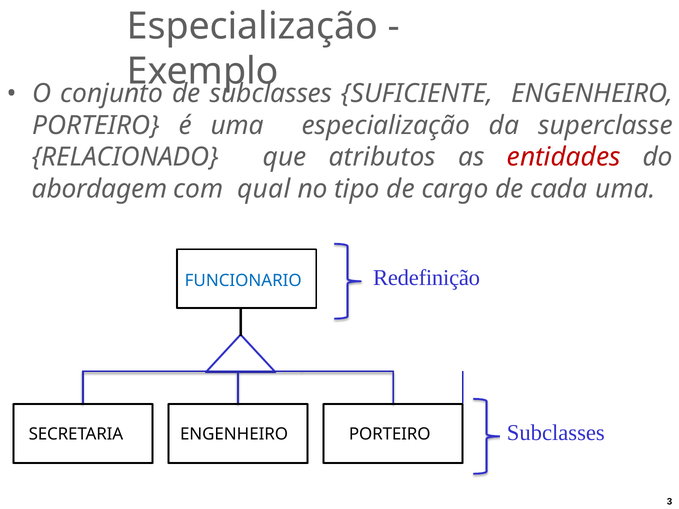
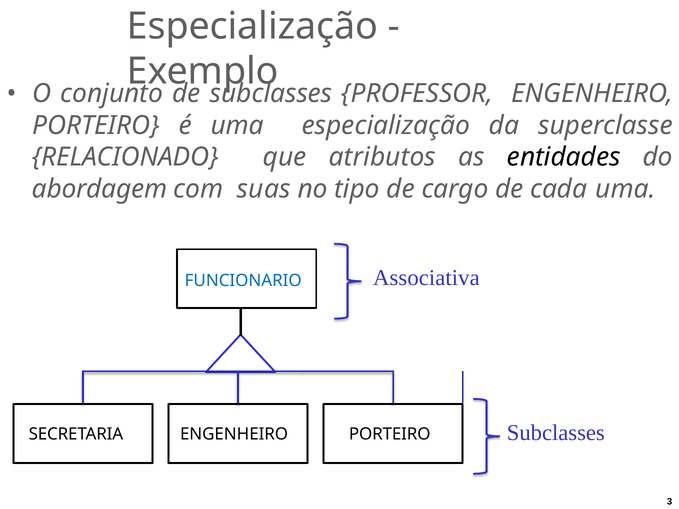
SUFICIENTE: SUFICIENTE -> PROFESSOR
entidades colour: red -> black
qual: qual -> suas
Redefinição: Redefinição -> Associativa
